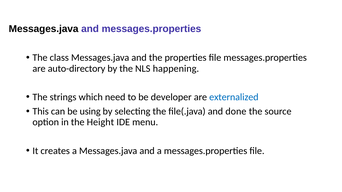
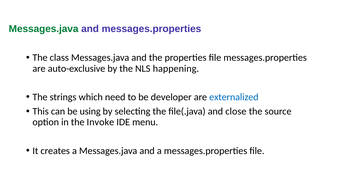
Messages.java at (44, 29) colour: black -> green
auto-directory: auto-directory -> auto-exclusive
done: done -> close
Height: Height -> Invoke
